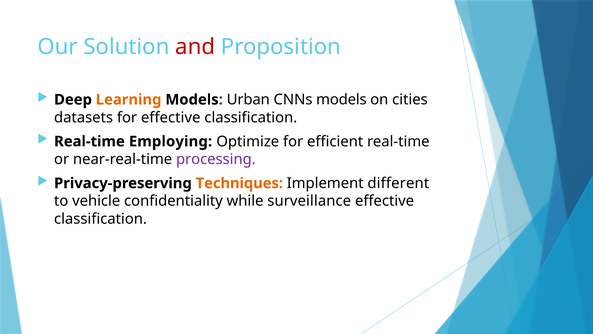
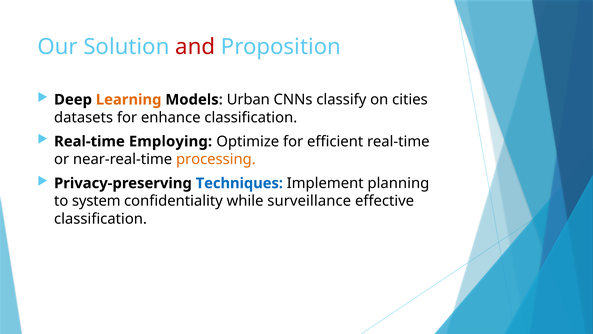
CNNs models: models -> classify
for effective: effective -> enhance
processing colour: purple -> orange
Techniques colour: orange -> blue
different: different -> planning
vehicle: vehicle -> system
